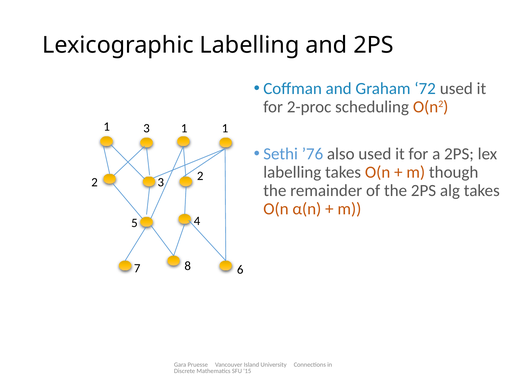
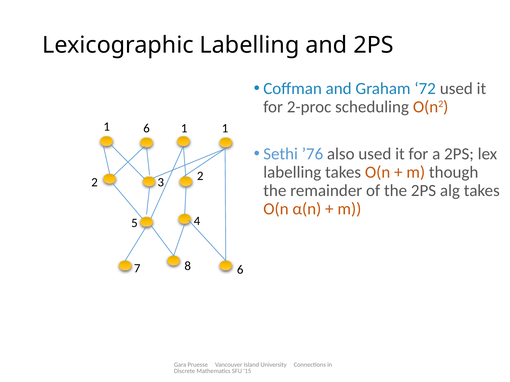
1 3: 3 -> 6
